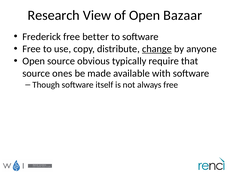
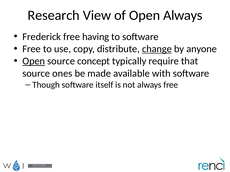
Open Bazaar: Bazaar -> Always
better: better -> having
Open at (34, 61) underline: none -> present
obvious: obvious -> concept
